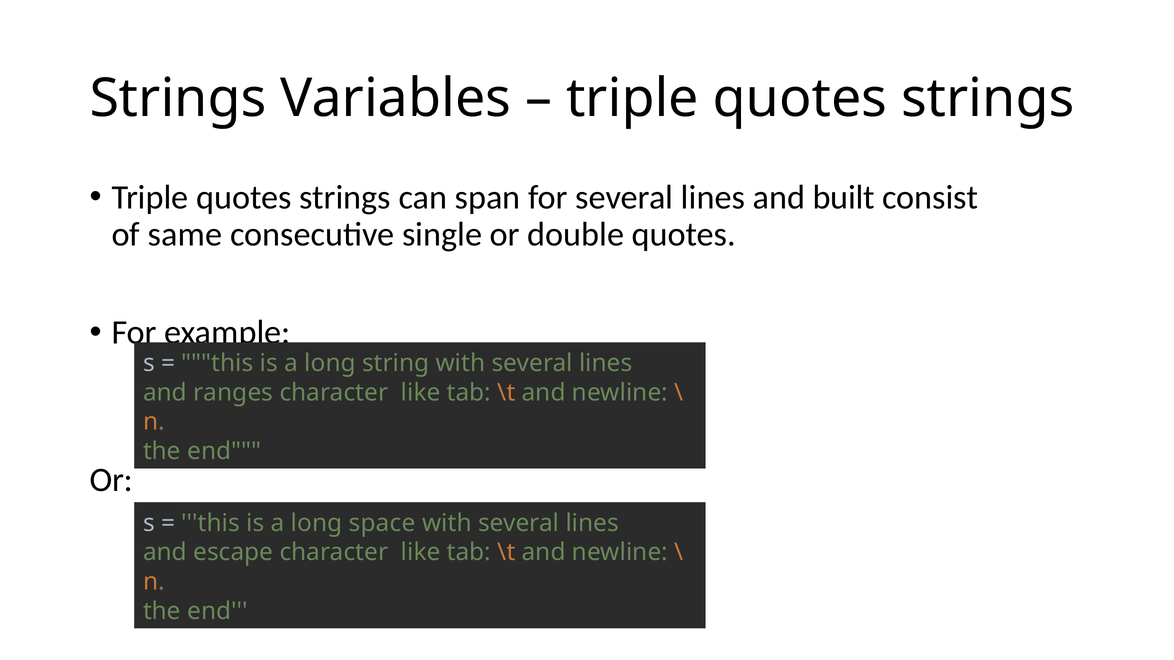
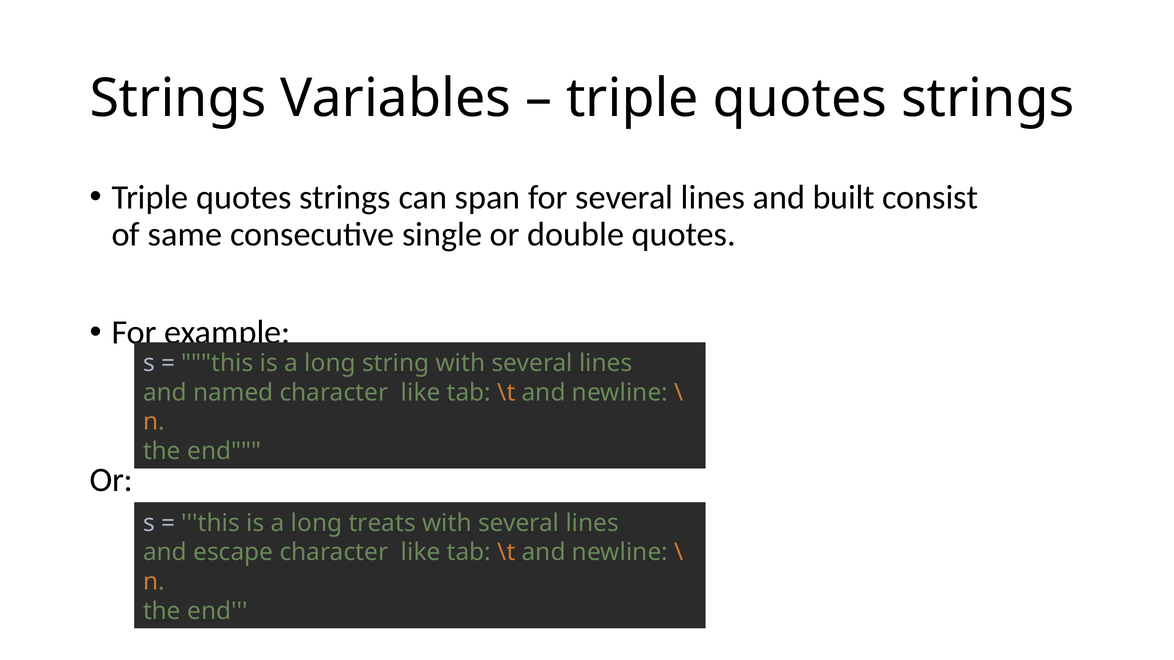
ranges: ranges -> named
space: space -> treats
